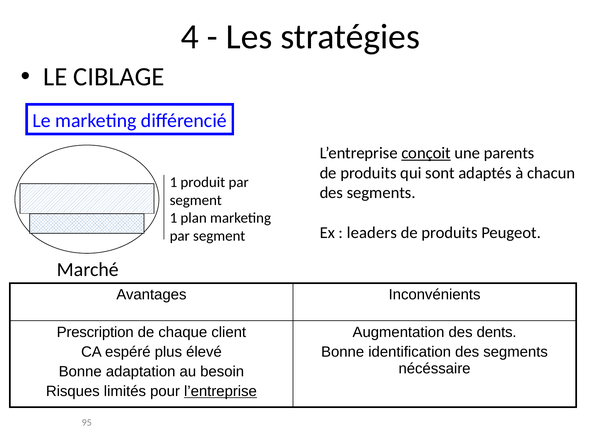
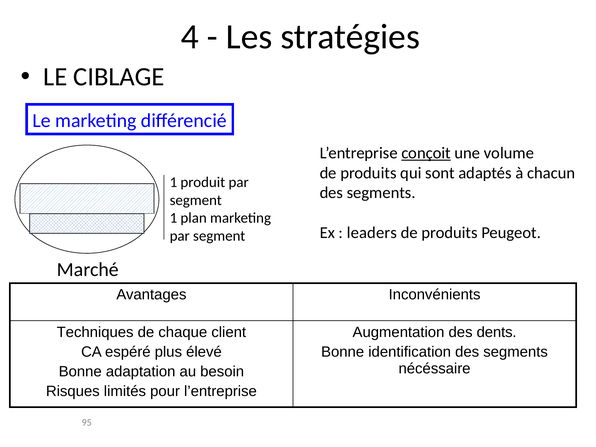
parents: parents -> volume
Prescription: Prescription -> Techniques
l’entreprise at (220, 391) underline: present -> none
